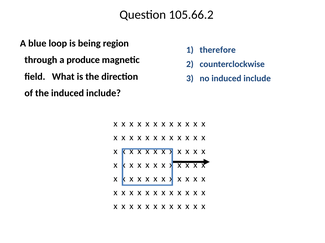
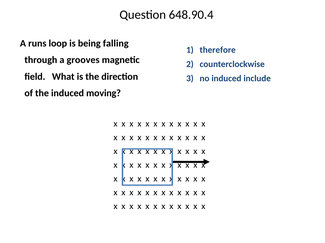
105.66.2: 105.66.2 -> 648.90.4
blue: blue -> runs
region: region -> falling
produce: produce -> grooves
the induced include: include -> moving
